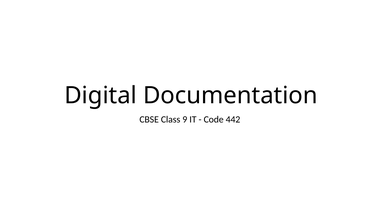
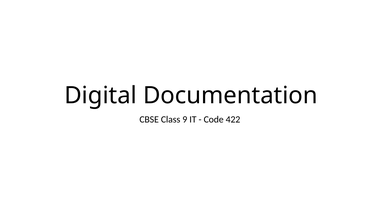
442: 442 -> 422
